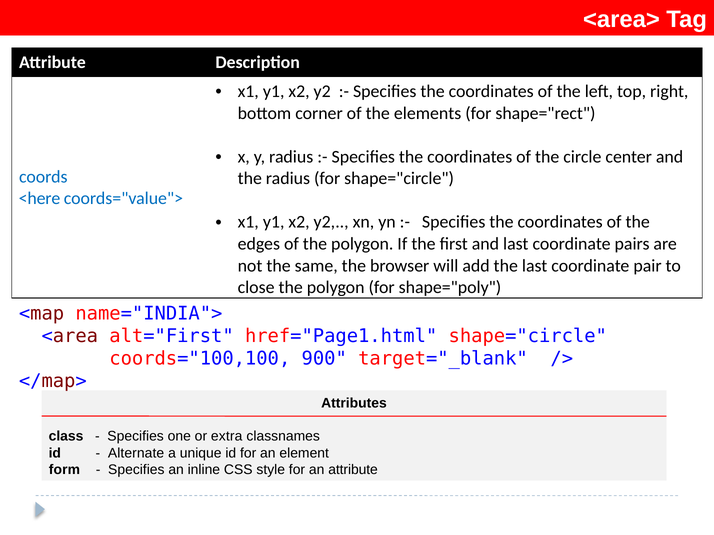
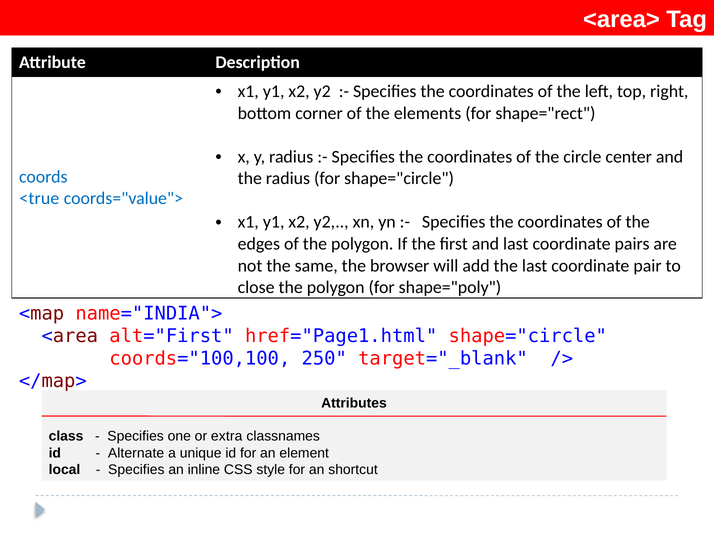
<here: <here -> <true
900: 900 -> 250
form: form -> local
an attribute: attribute -> shortcut
